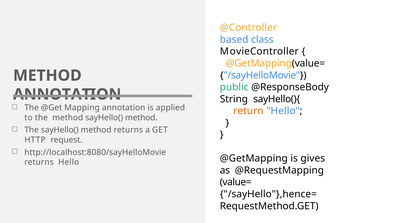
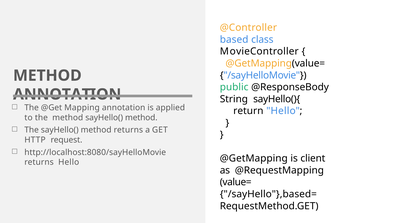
return colour: orange -> black
gives: gives -> client
/sayHello"},hence=: /sayHello"},hence= -> /sayHello"},based=
